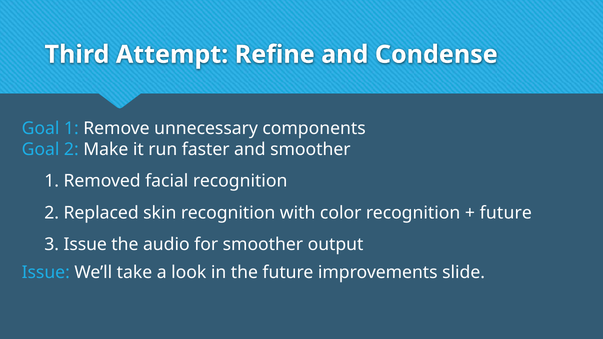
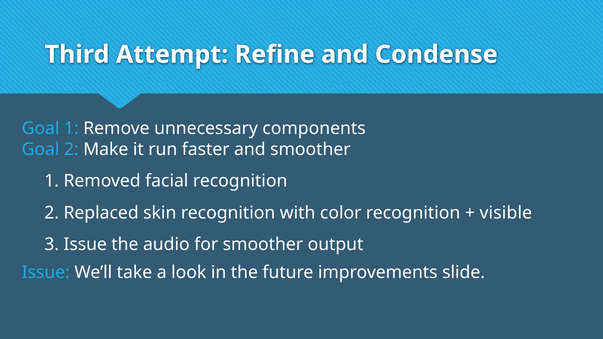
future at (506, 213): future -> visible
